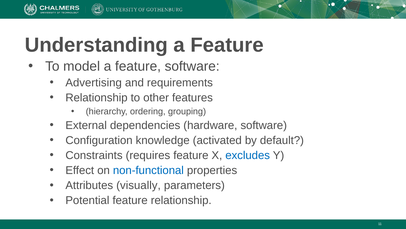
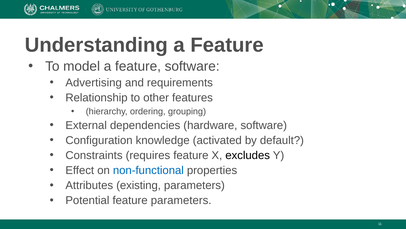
excludes colour: blue -> black
visually: visually -> existing
feature relationship: relationship -> parameters
